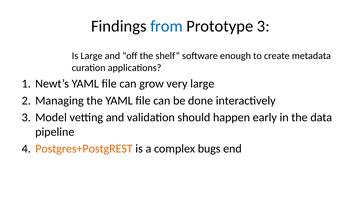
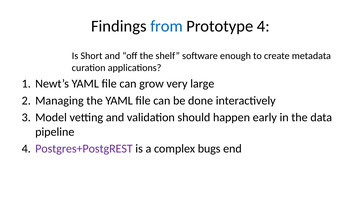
Prototype 3: 3 -> 4
Is Large: Large -> Short
Postgres+PostgREST colour: orange -> purple
